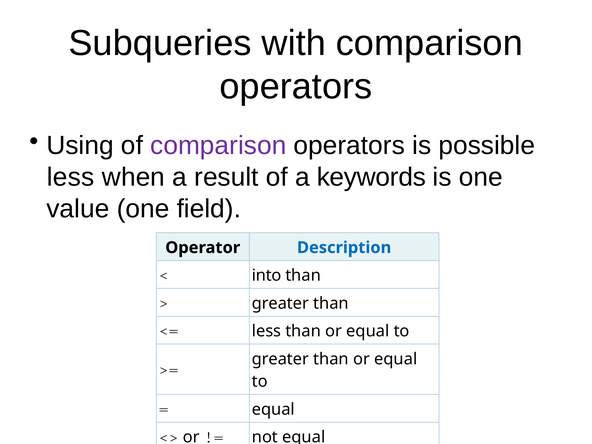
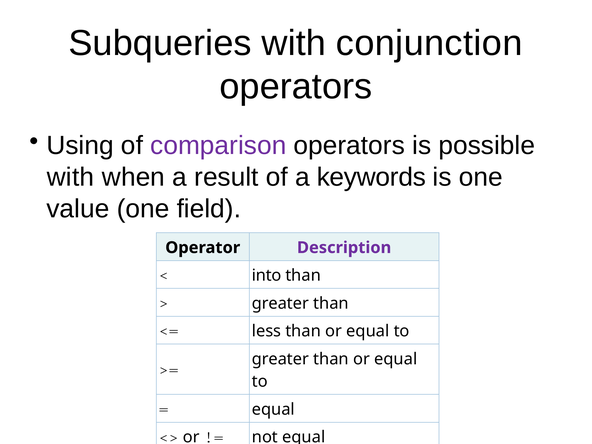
with сomparison: сomparison -> conjunction
less at (70, 177): less -> with
Description colour: blue -> purple
